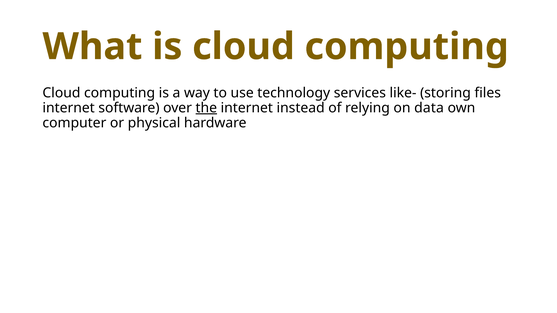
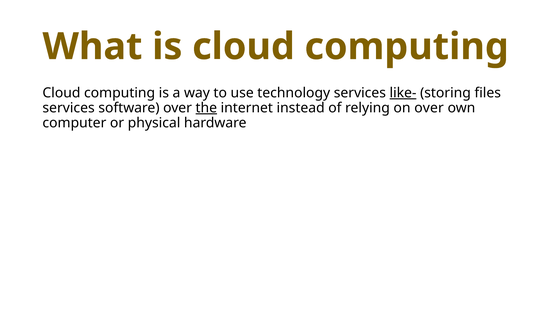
like- underline: none -> present
internet at (69, 108): internet -> services
on data: data -> over
